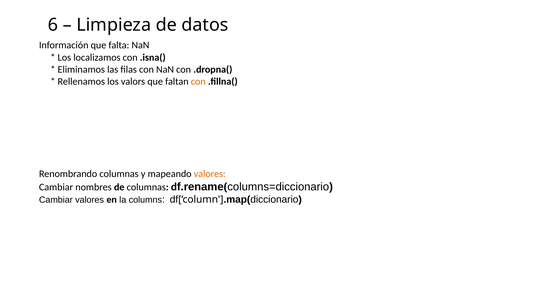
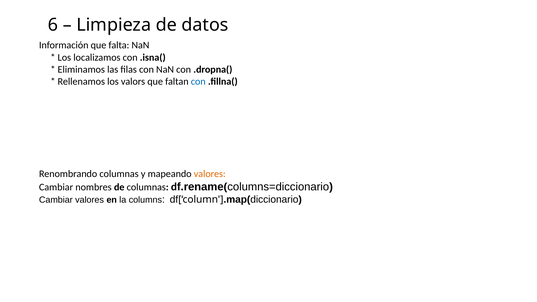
con at (198, 82) colour: orange -> blue
